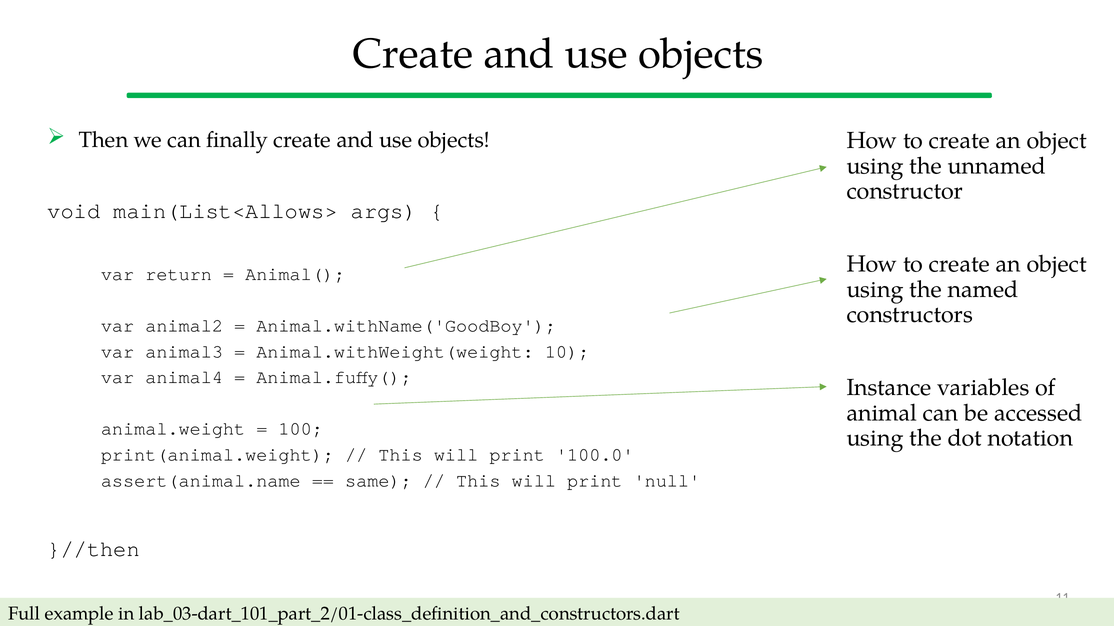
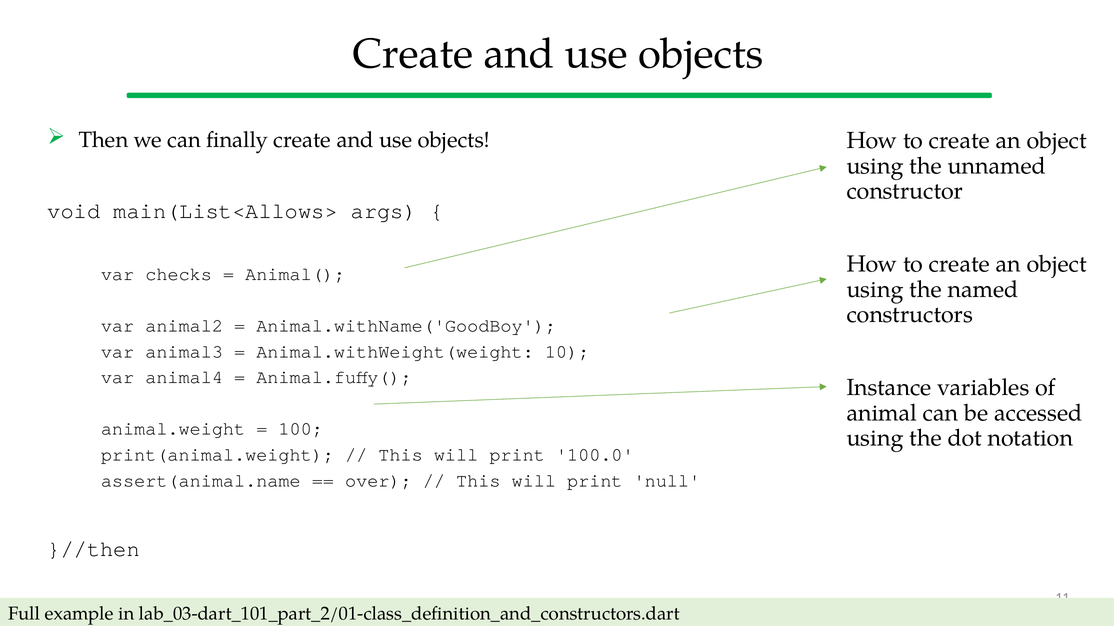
return: return -> checks
same: same -> over
